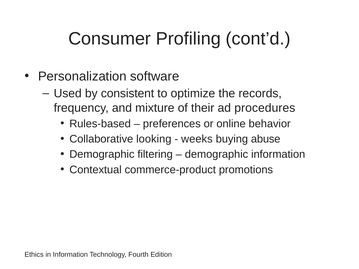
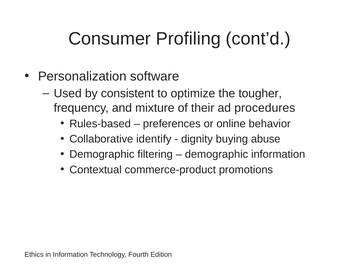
records: records -> tougher
looking: looking -> identify
weeks: weeks -> dignity
